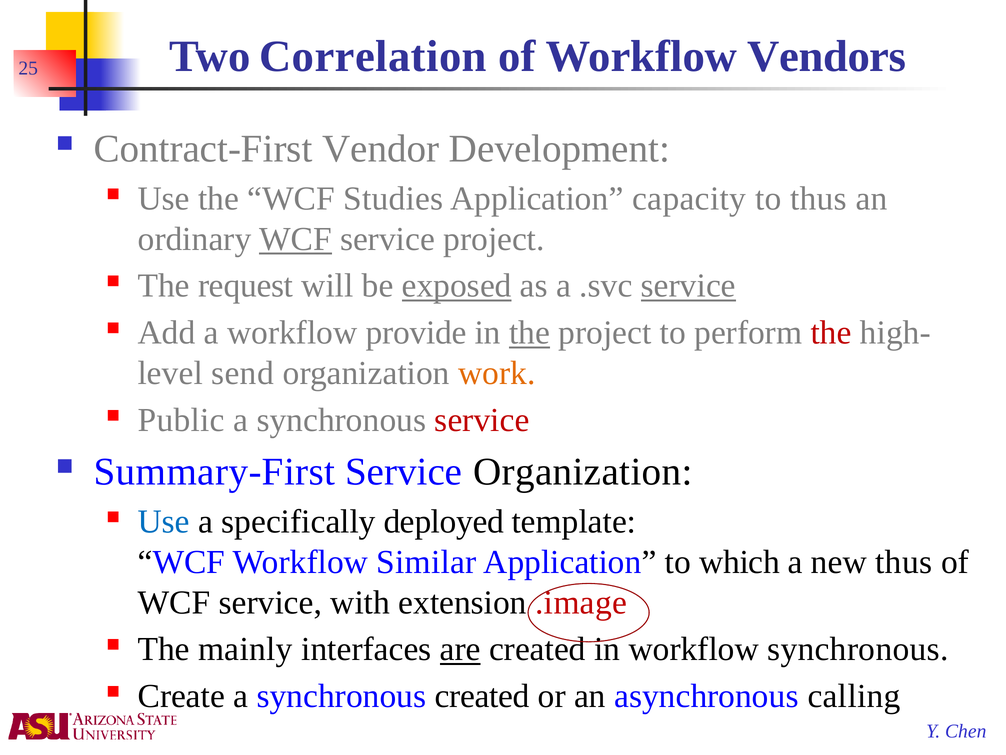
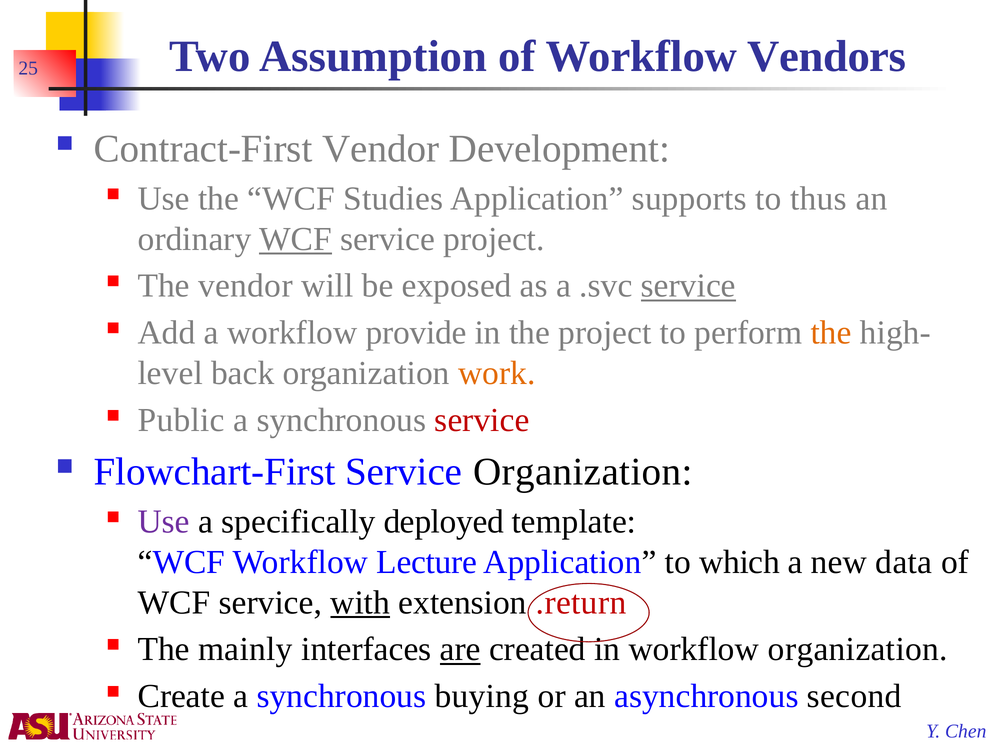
Correlation: Correlation -> Assumption
capacity: capacity -> supports
The request: request -> vendor
exposed underline: present -> none
the at (530, 333) underline: present -> none
the at (831, 333) colour: red -> orange
send: send -> back
Summary-First: Summary-First -> Flowchart-First
Use at (164, 522) colour: blue -> purple
Similar: Similar -> Lecture
new thus: thus -> data
with underline: none -> present
.image: .image -> .return
workflow synchronous: synchronous -> organization
synchronous created: created -> buying
calling: calling -> second
